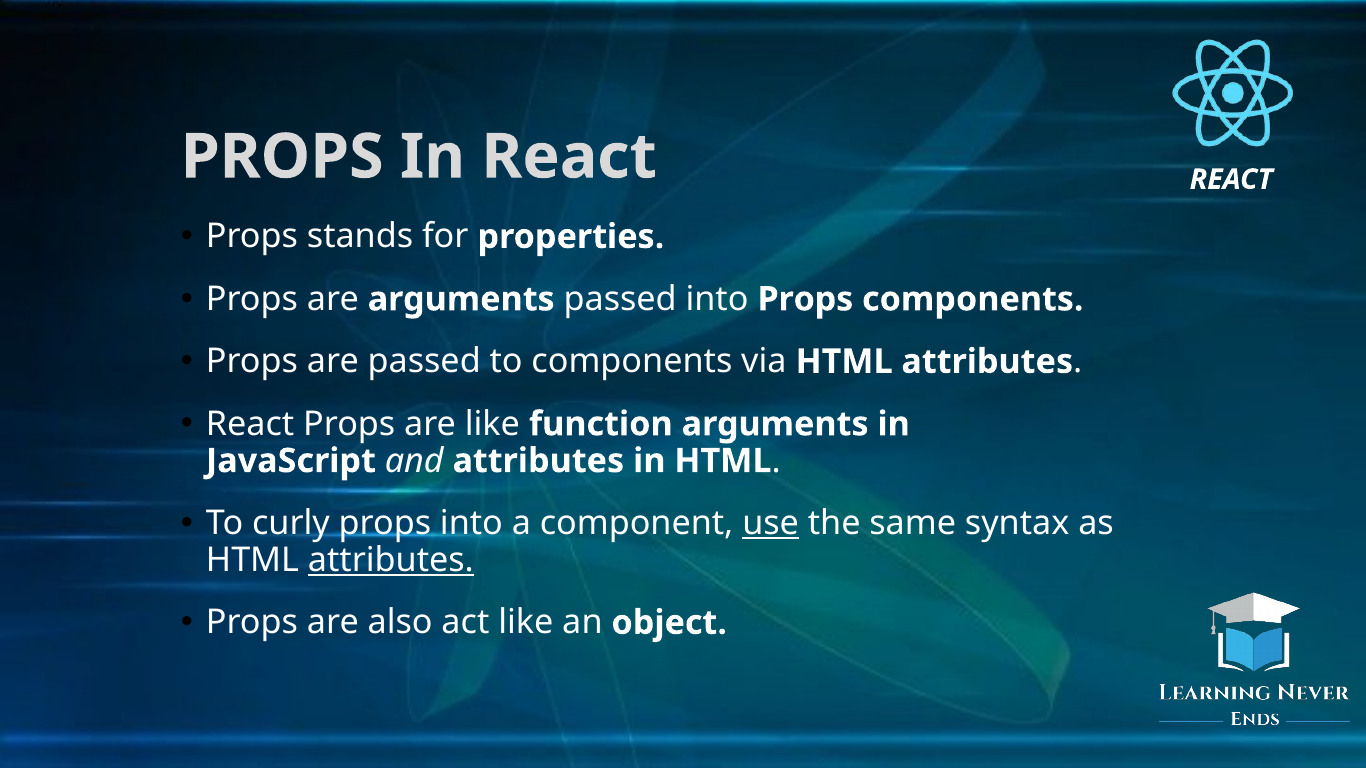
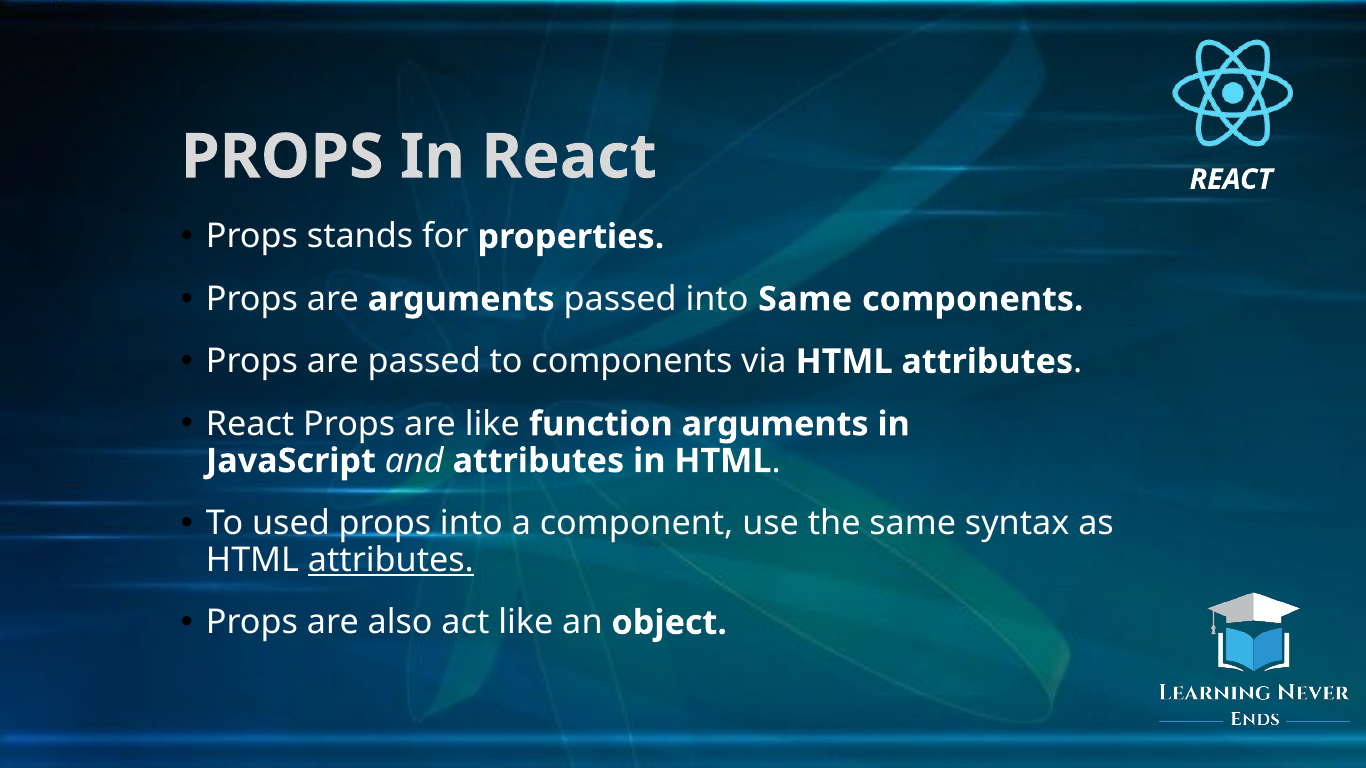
into Props: Props -> Same
curly: curly -> used
use underline: present -> none
